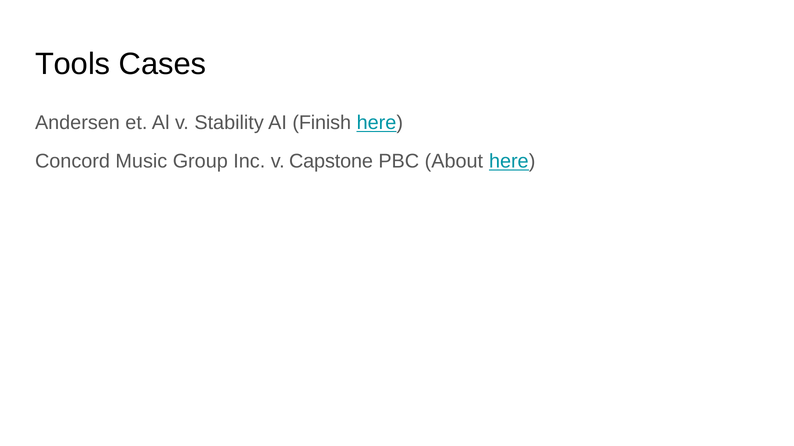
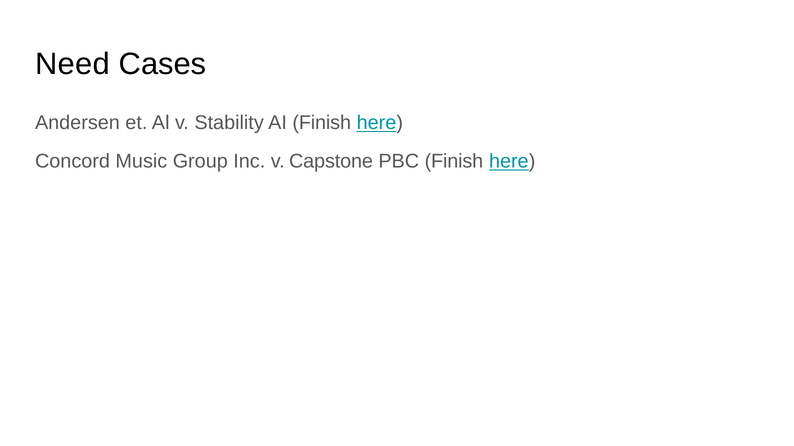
Tools: Tools -> Need
PBC About: About -> Finish
